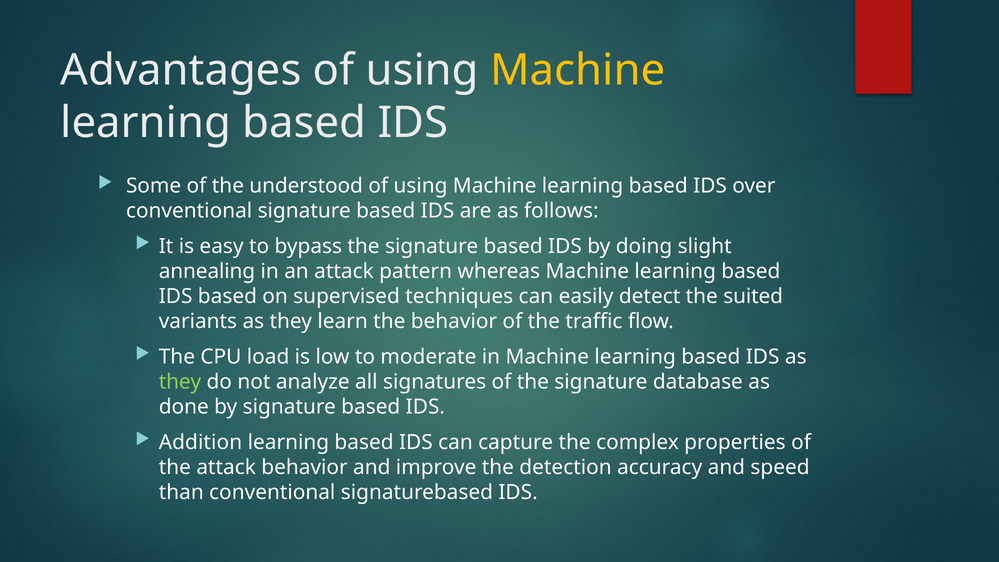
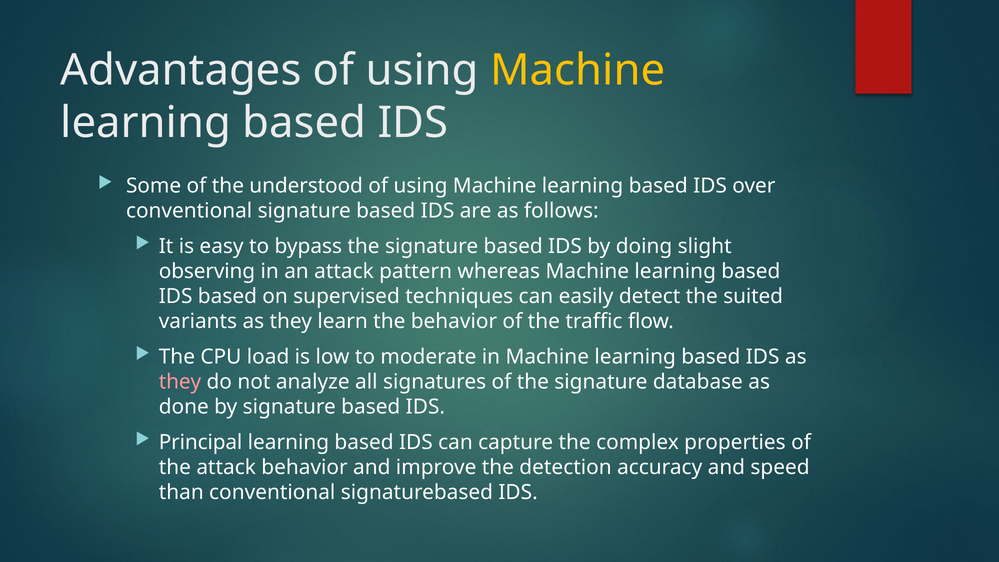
annealing: annealing -> observing
they at (180, 382) colour: light green -> pink
Addition: Addition -> Principal
